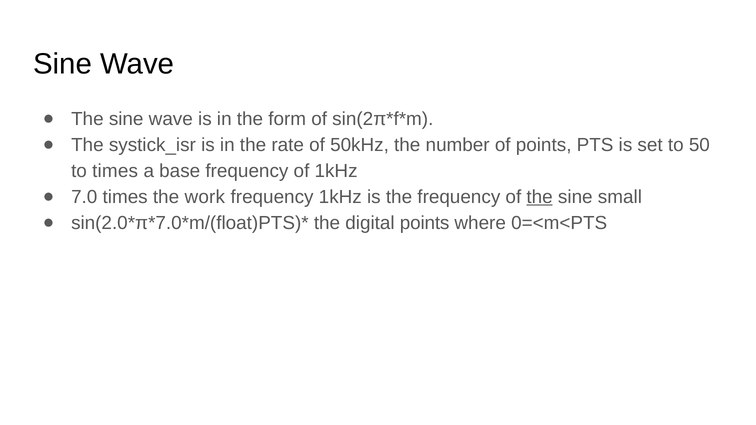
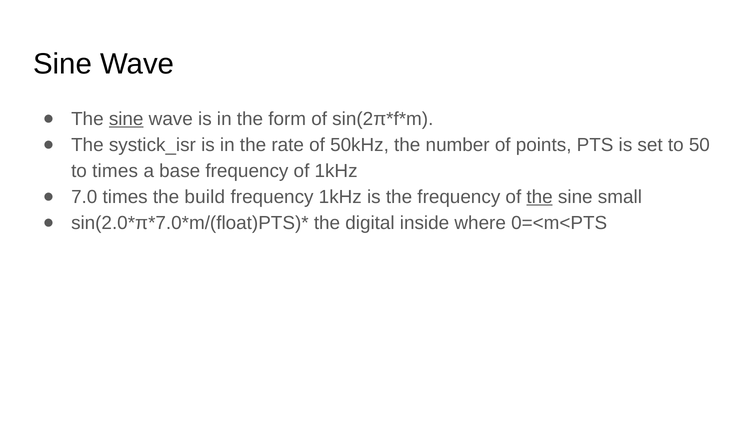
sine at (126, 119) underline: none -> present
work: work -> build
digital points: points -> inside
